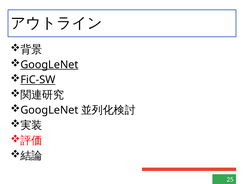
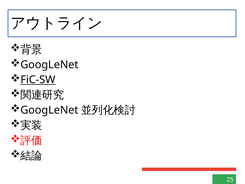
GoogLeNet at (49, 65) underline: present -> none
